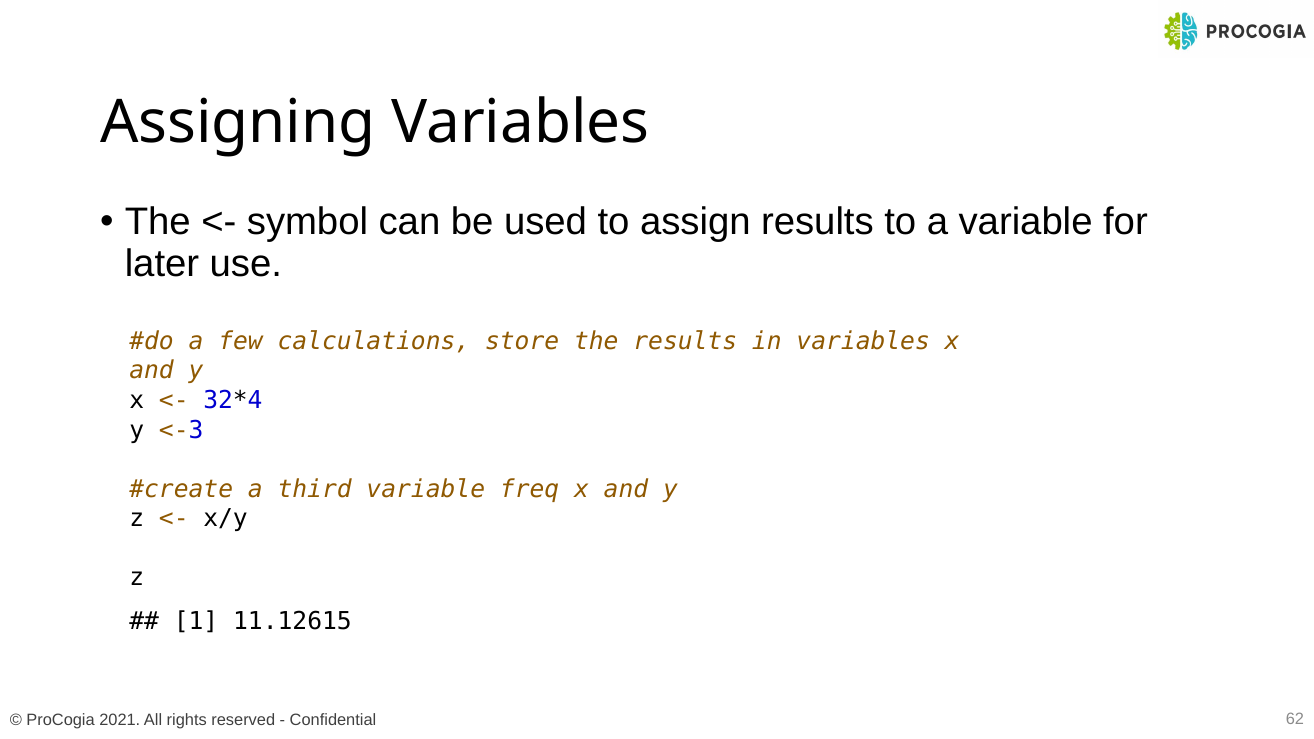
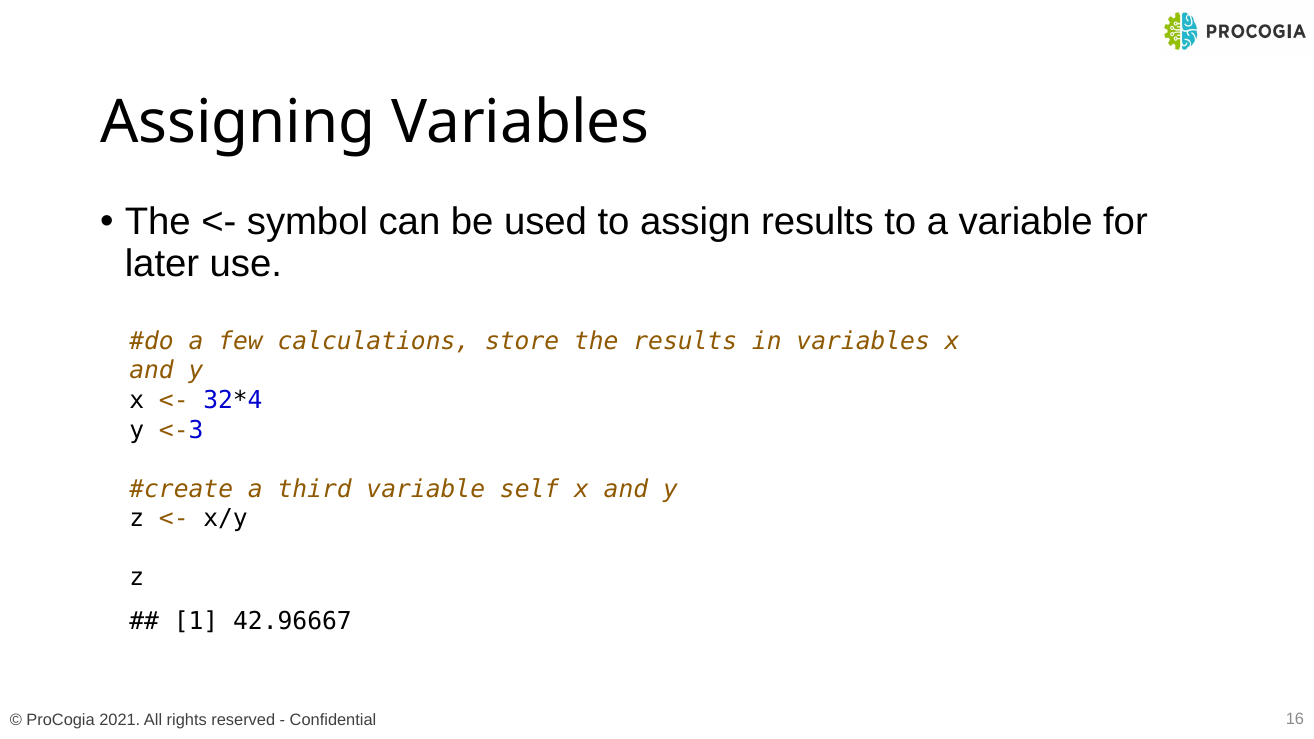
freq: freq -> self
11.12615: 11.12615 -> 42.96667
62: 62 -> 16
